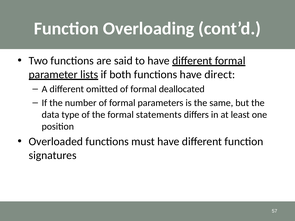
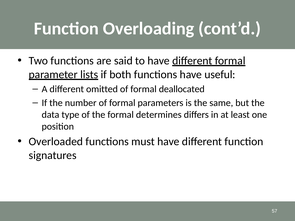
direct: direct -> useful
statements: statements -> determines
